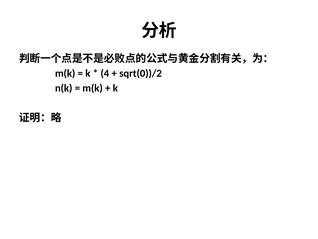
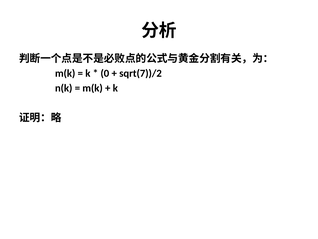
4: 4 -> 0
sqrt(0))/2: sqrt(0))/2 -> sqrt(7))/2
